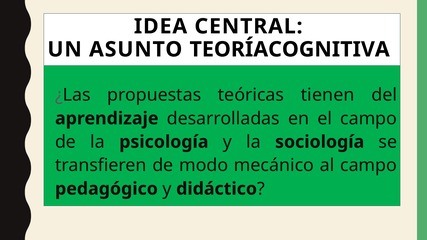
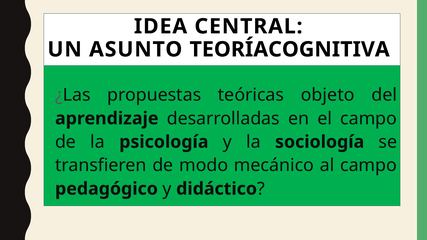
tienen: tienen -> objeto
